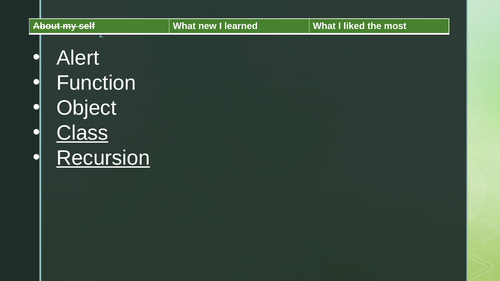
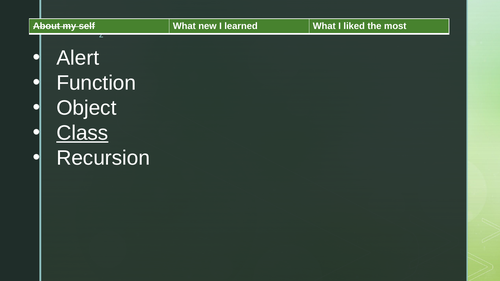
Recursion underline: present -> none
